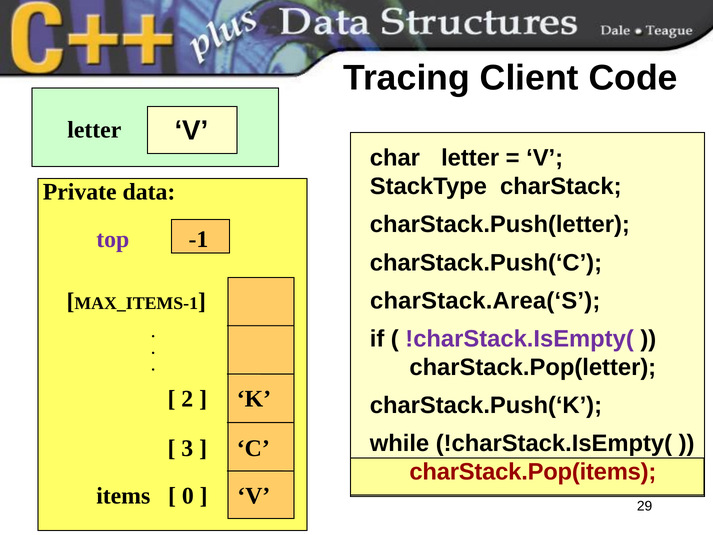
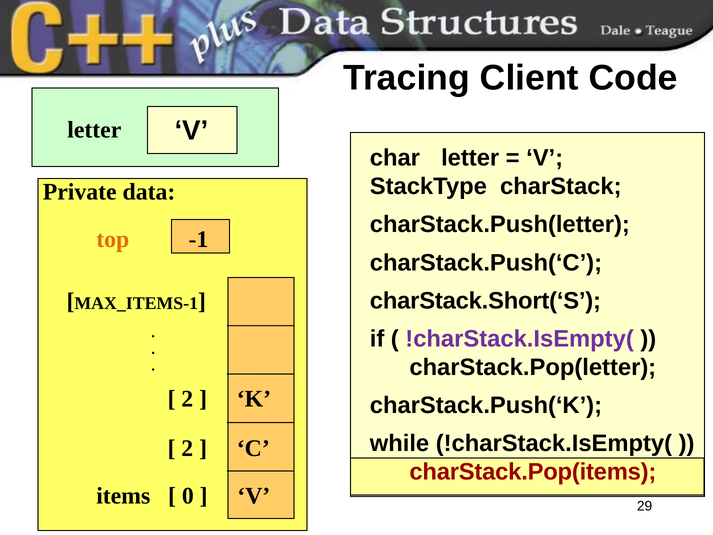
top colour: purple -> orange
charStack.Area(‘S: charStack.Area(‘S -> charStack.Short(‘S
3 at (187, 448): 3 -> 2
